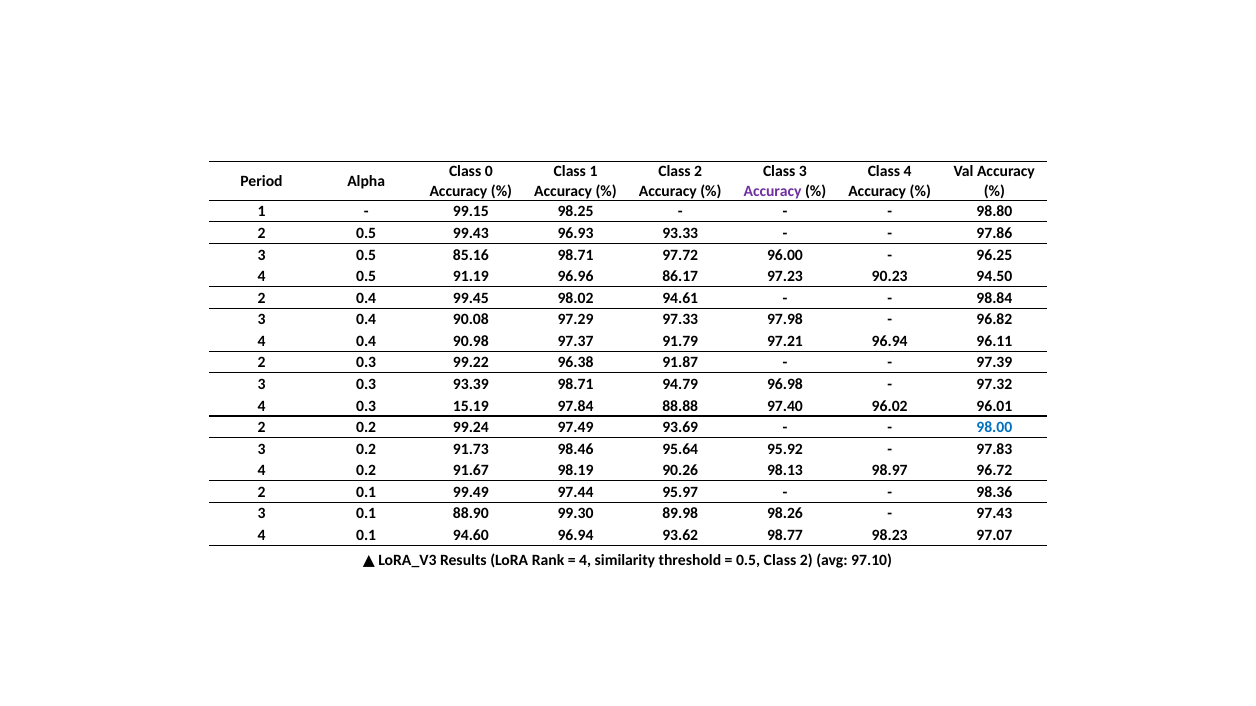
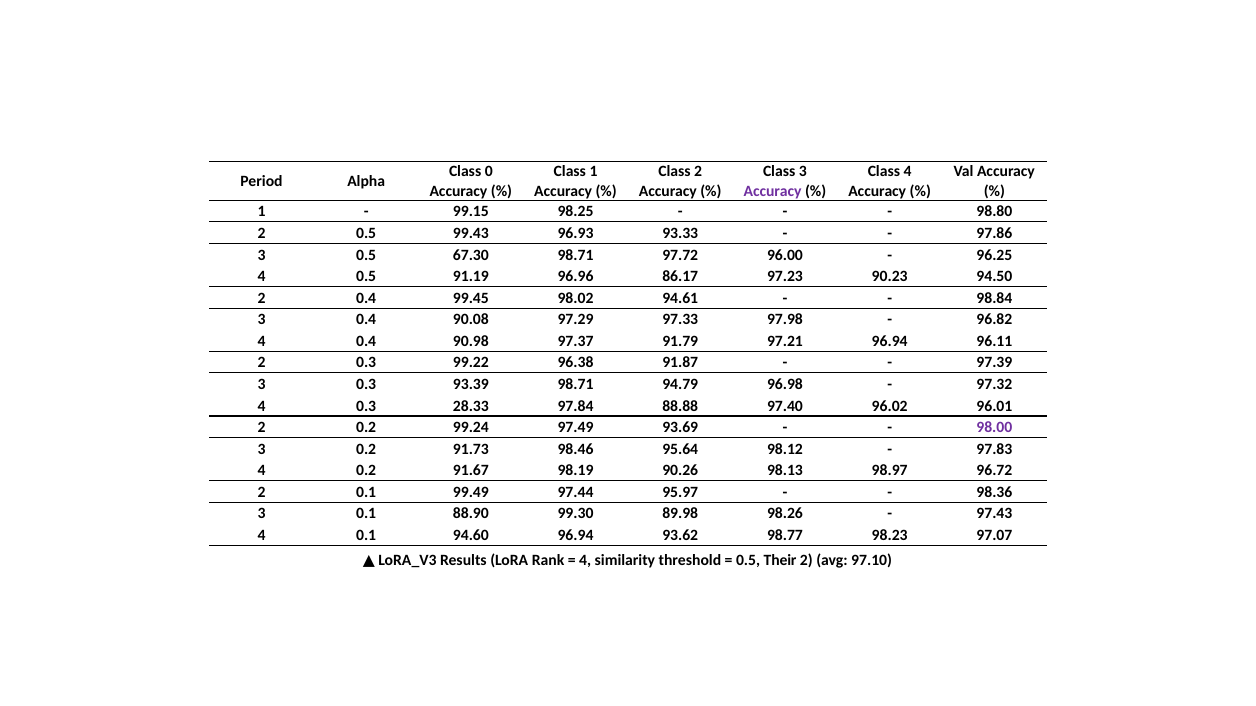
85.16: 85.16 -> 67.30
15.19: 15.19 -> 28.33
98.00 colour: blue -> purple
95.92: 95.92 -> 98.12
0.5 Class: Class -> Their
